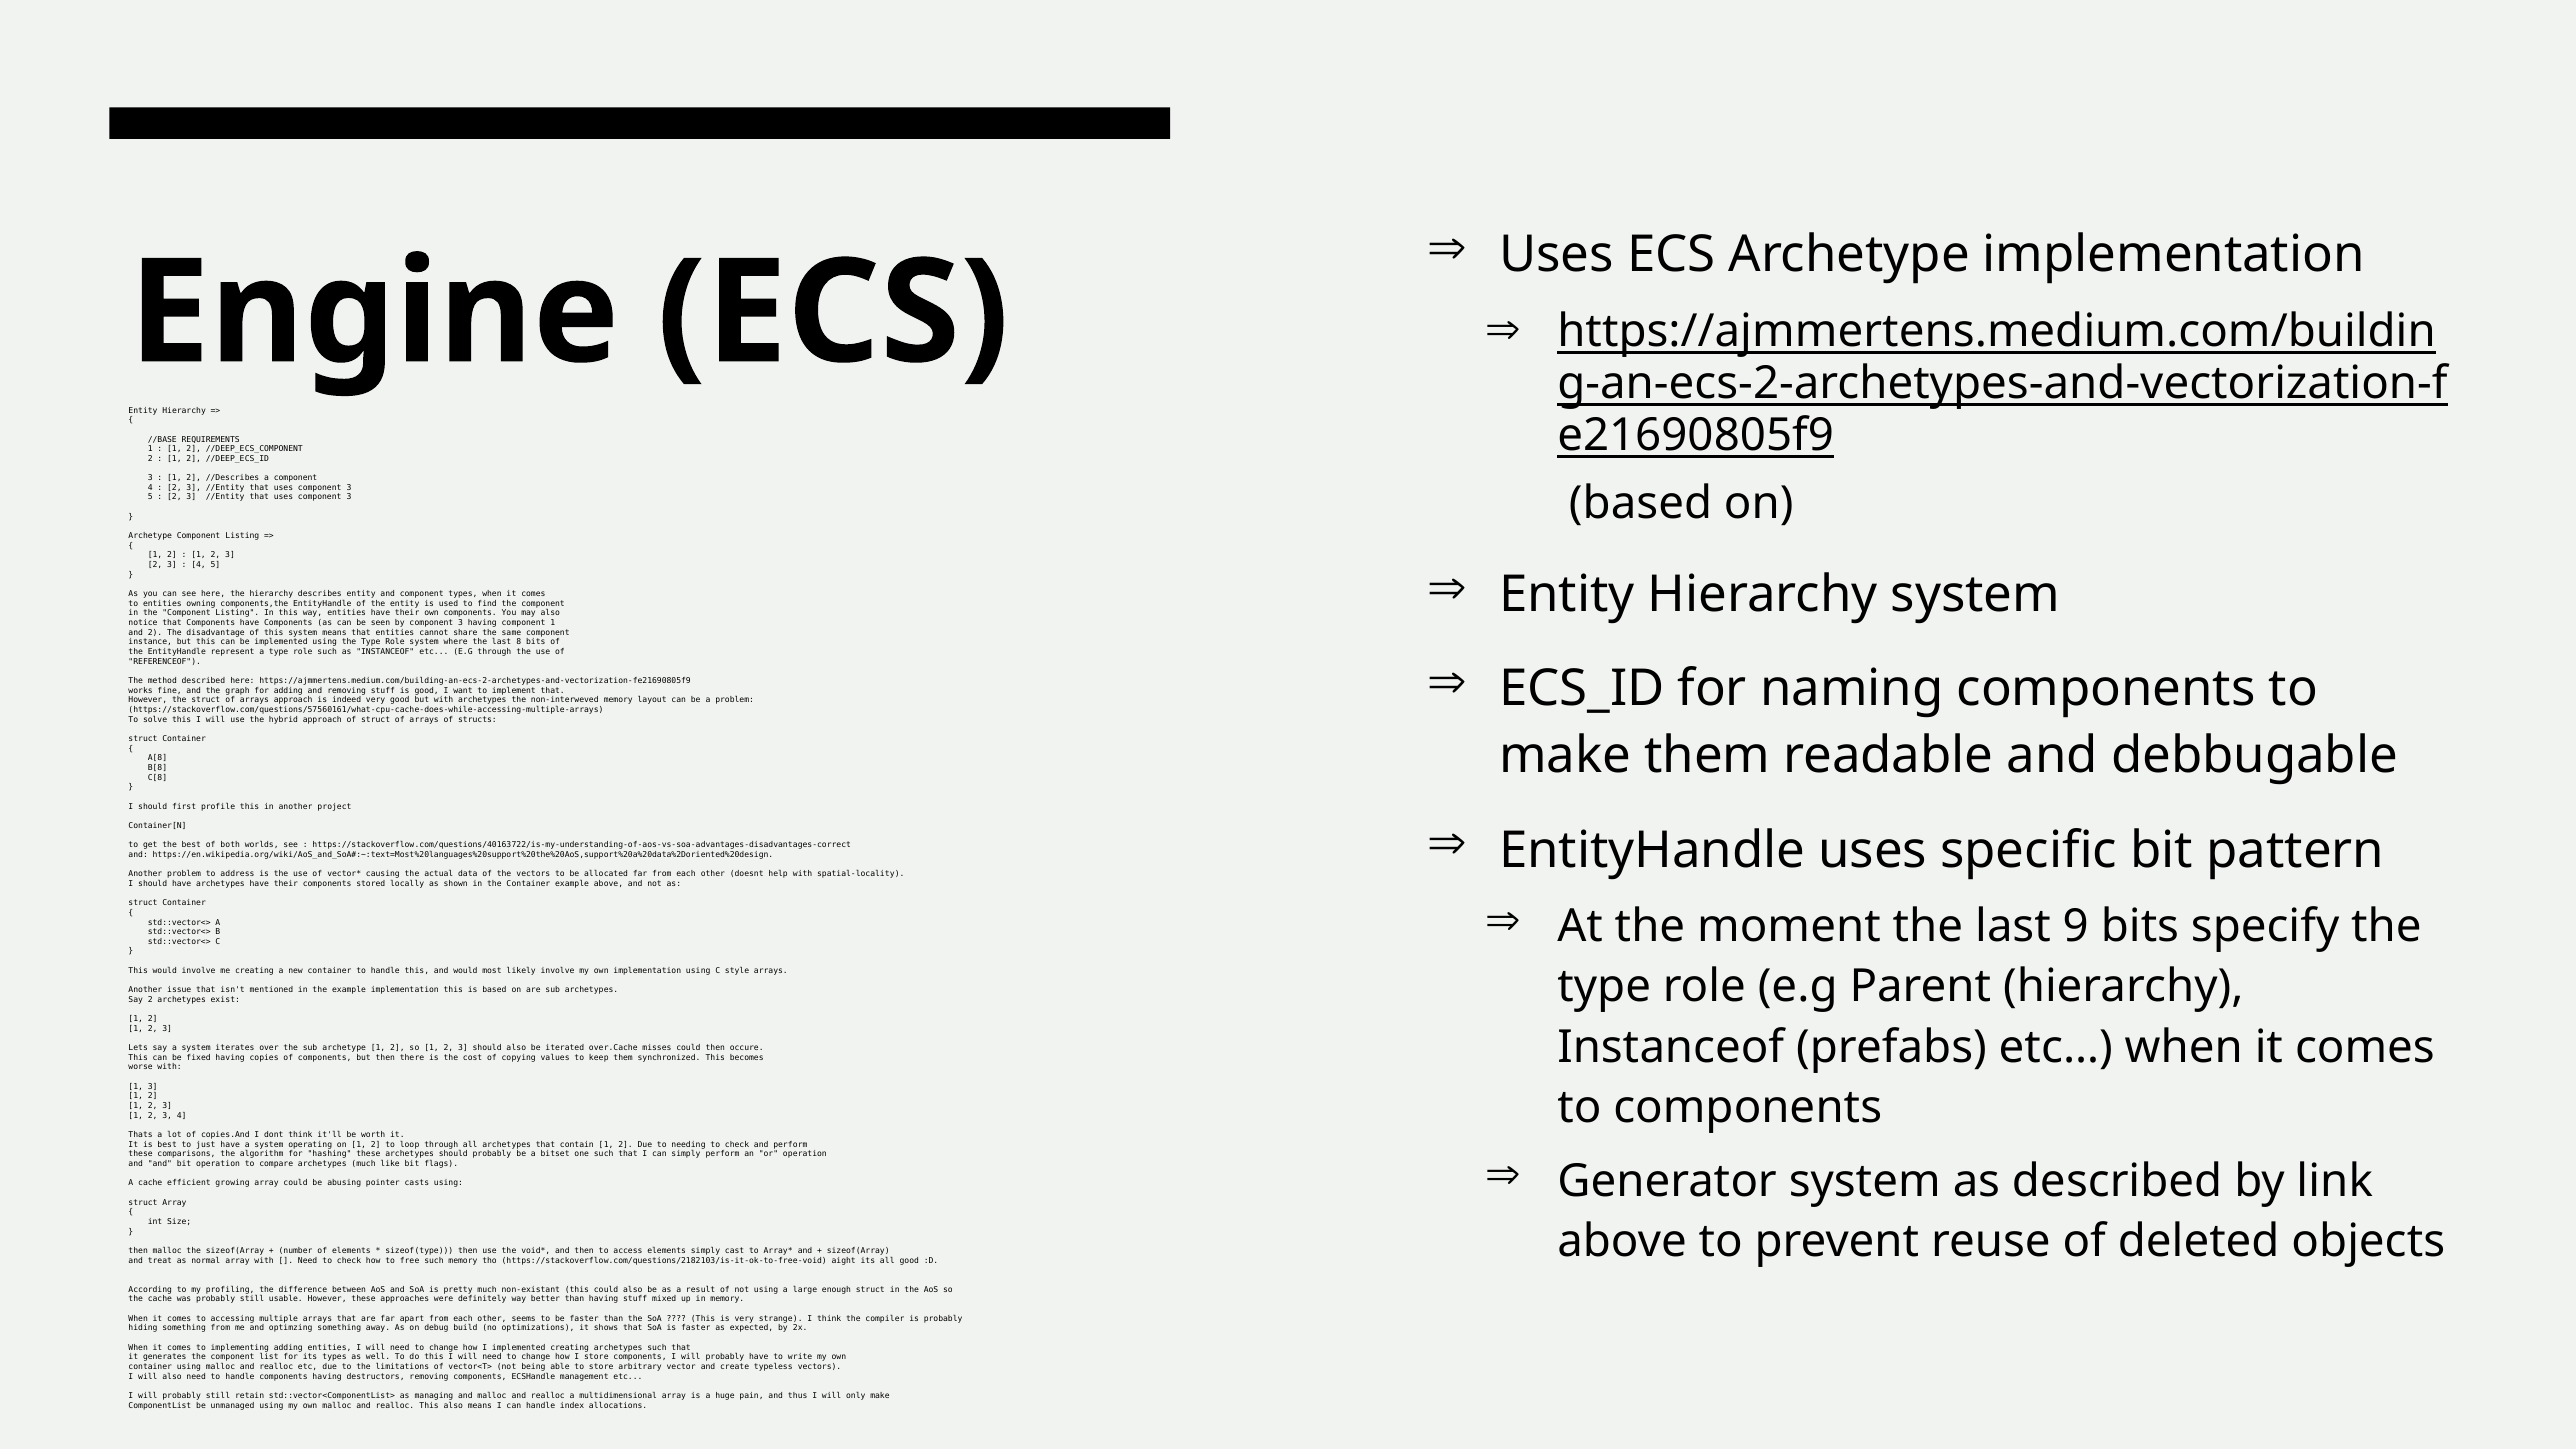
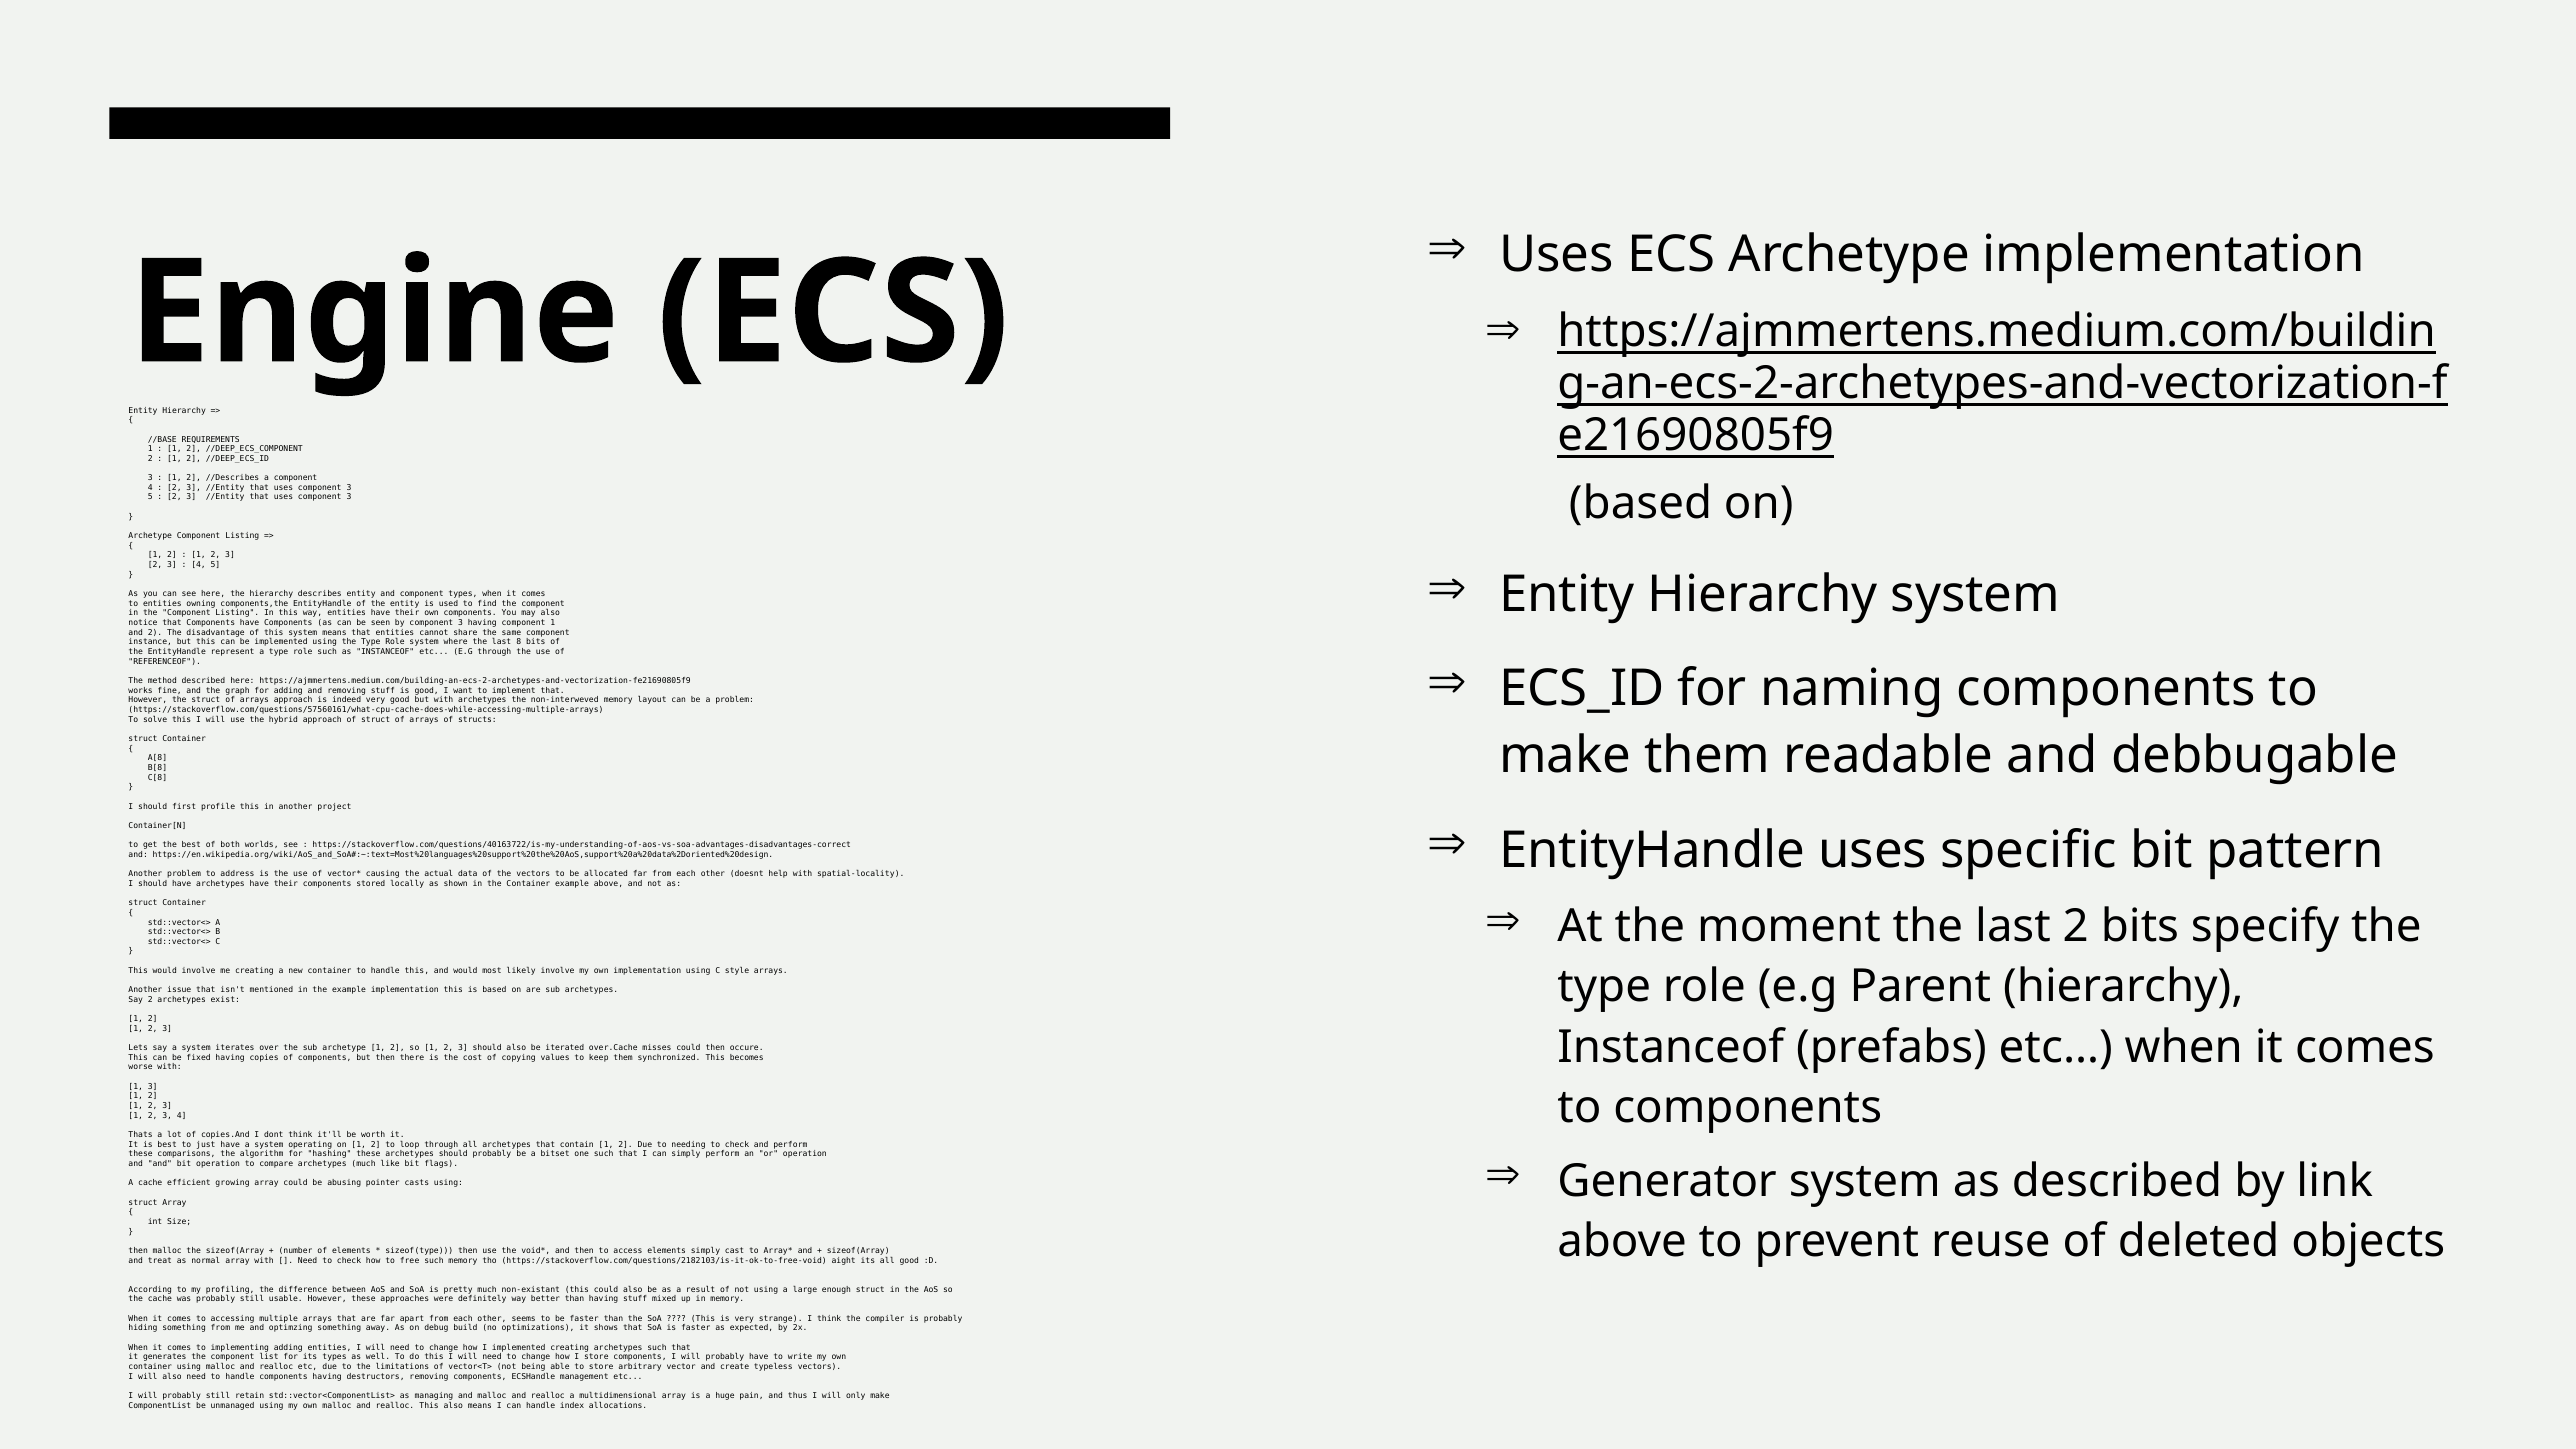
last 9: 9 -> 2
